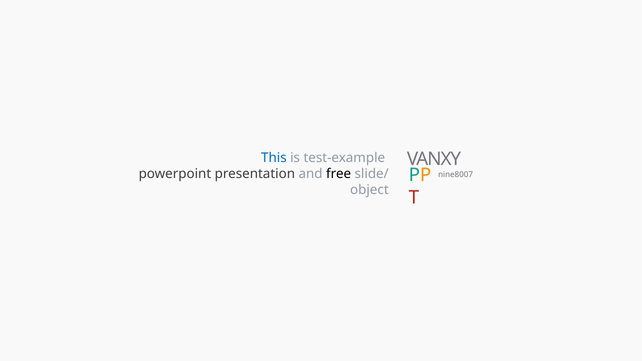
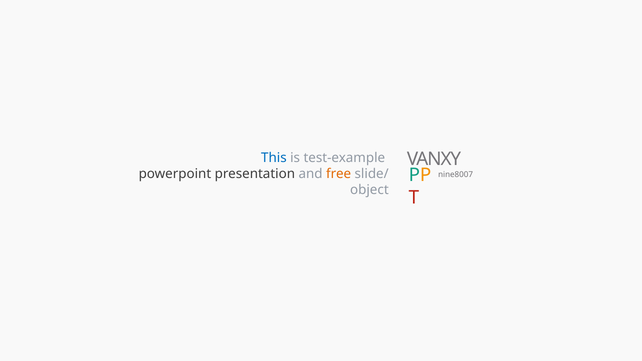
free colour: black -> orange
